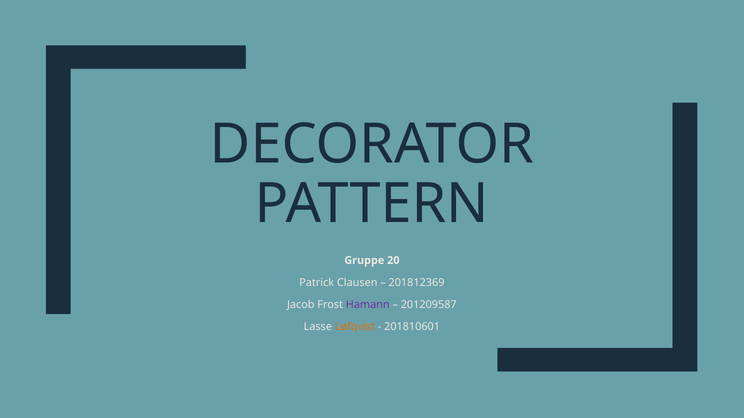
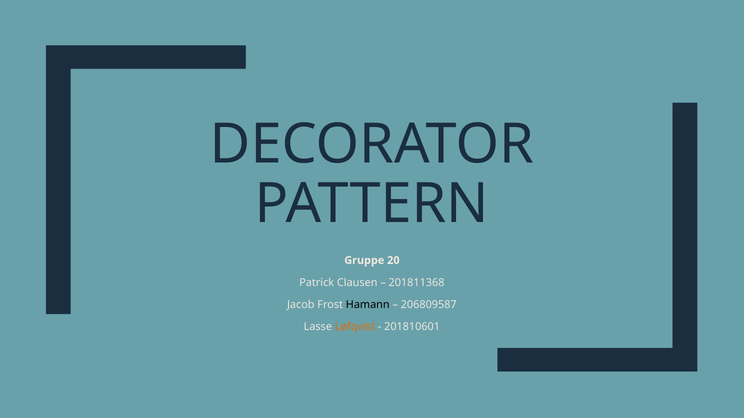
201812369: 201812369 -> 201811368
Hamann colour: purple -> black
201209587: 201209587 -> 206809587
